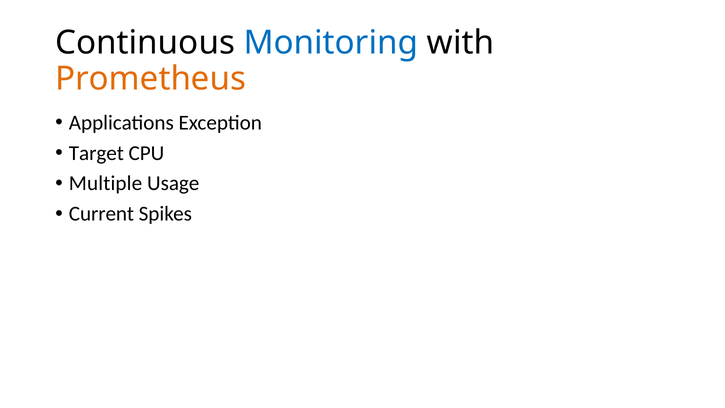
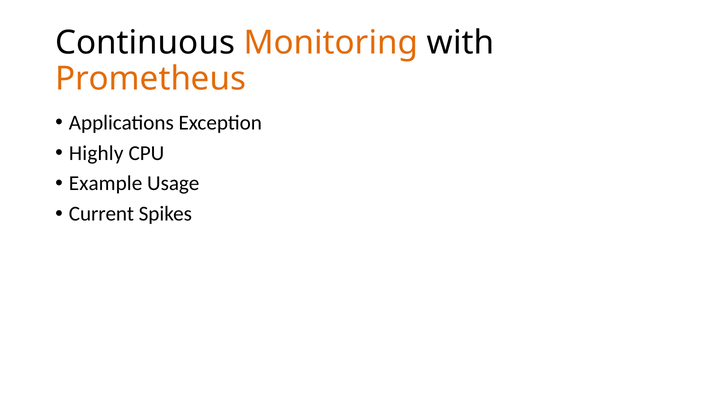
Monitoring colour: blue -> orange
Target: Target -> Highly
Multiple: Multiple -> Example
